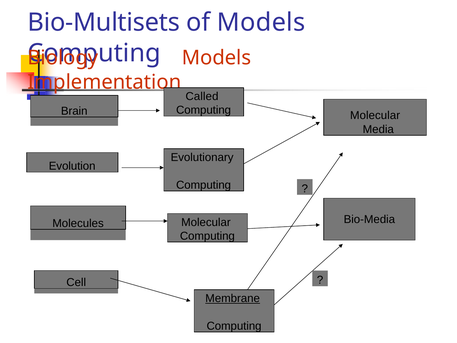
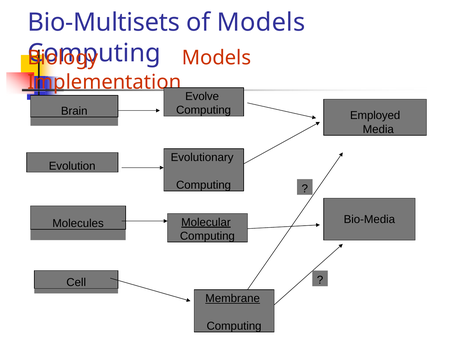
Called: Called -> Evolve
Molecular at (375, 115): Molecular -> Employed
Molecular at (206, 222) underline: none -> present
